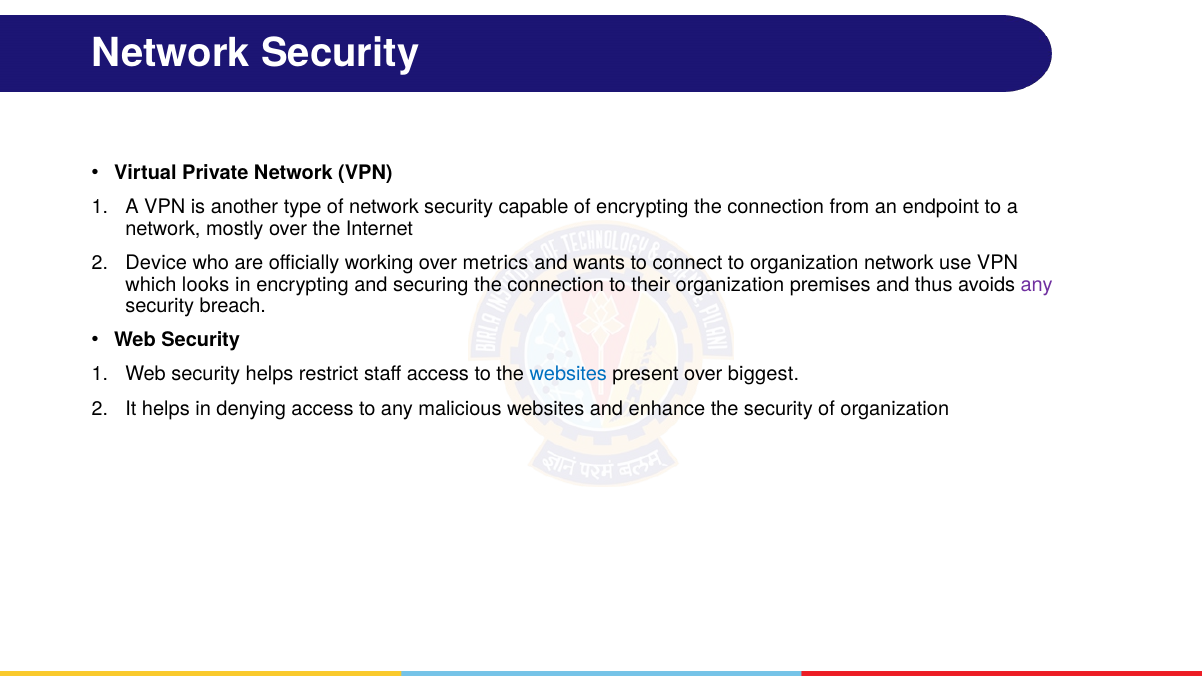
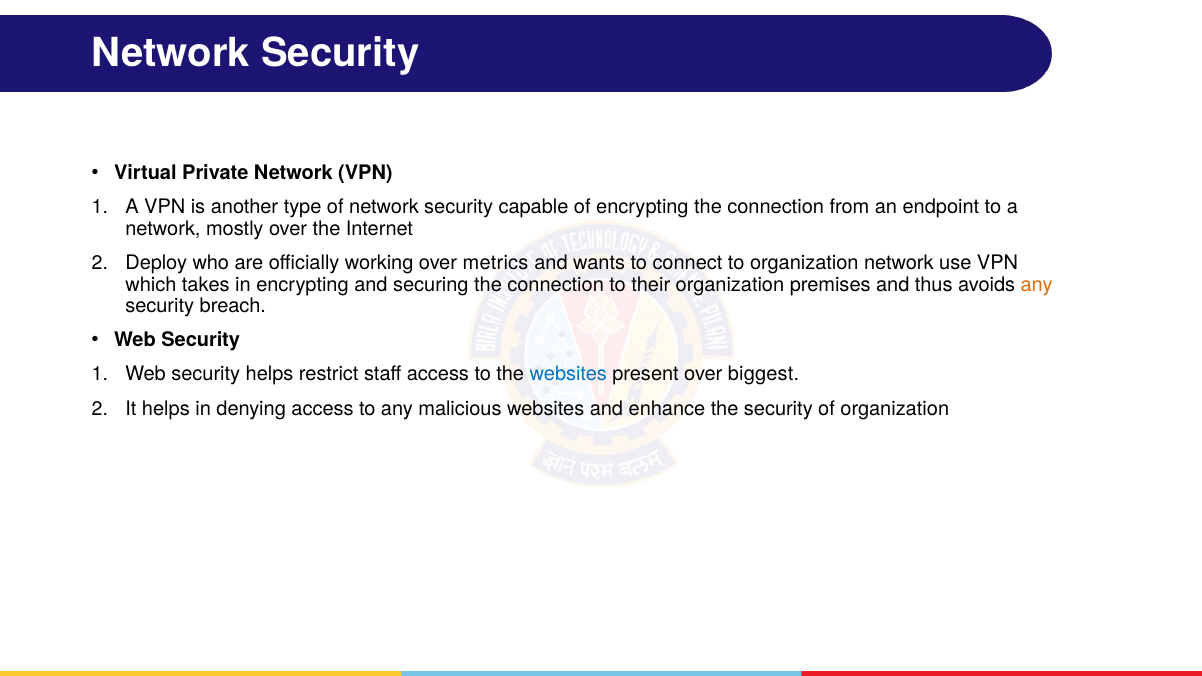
Device: Device -> Deploy
looks: looks -> takes
any at (1037, 284) colour: purple -> orange
